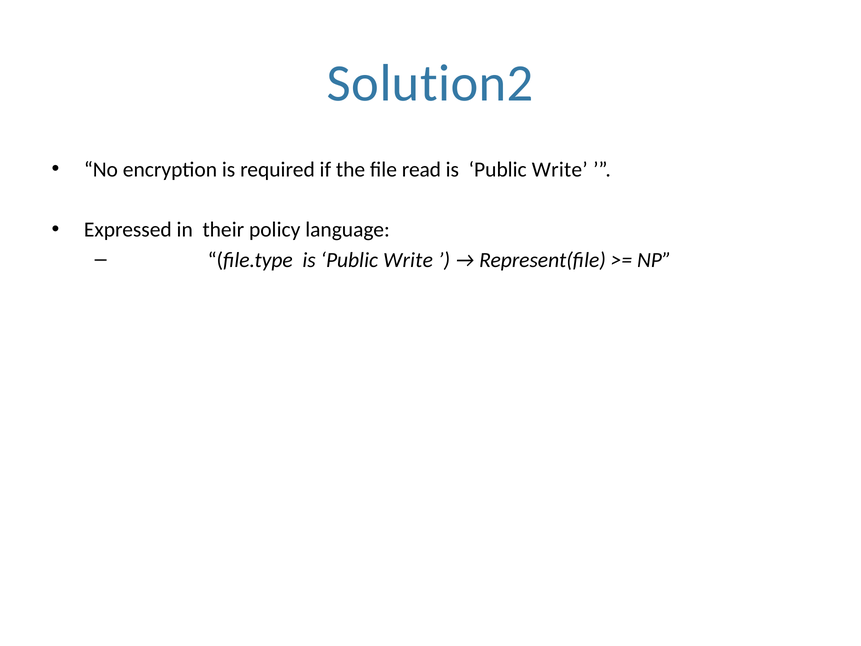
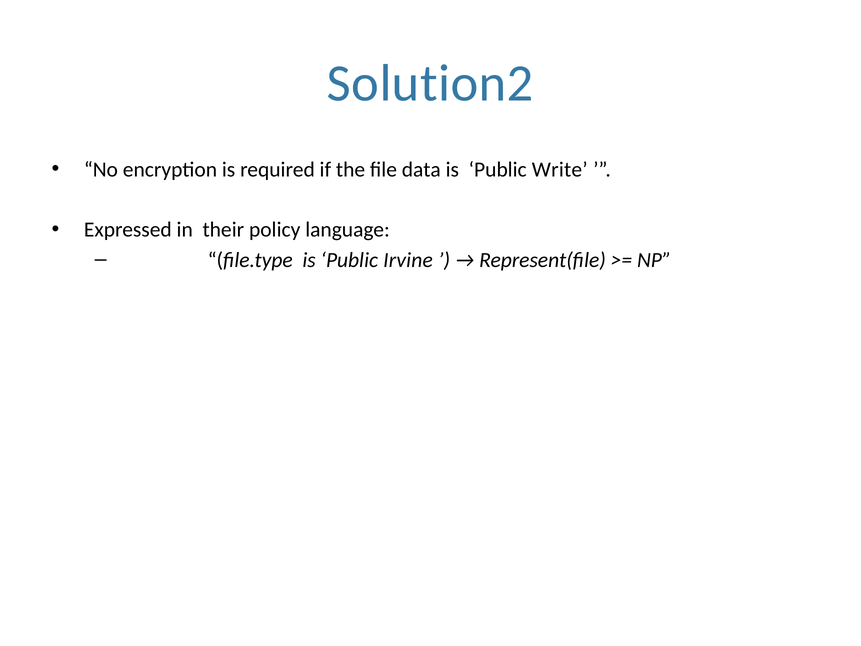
read: read -> data
file.type is Public Write: Write -> Irvine
